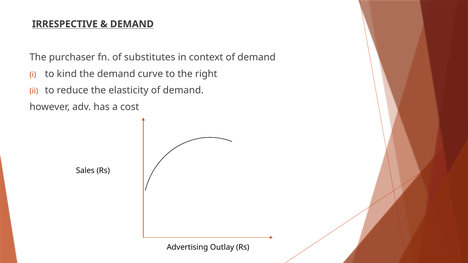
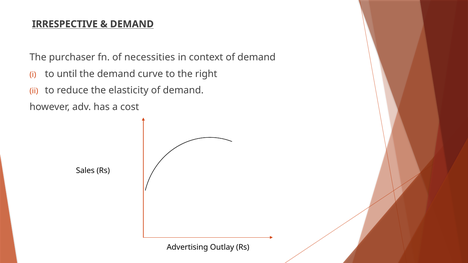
substitutes: substitutes -> necessities
kind: kind -> until
